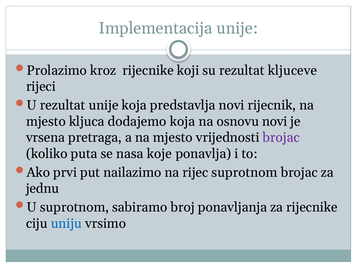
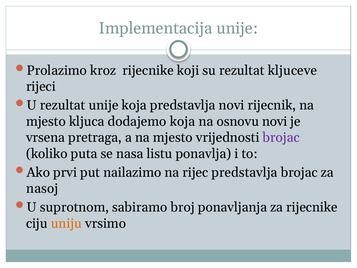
koje: koje -> listu
rijec suprotnom: suprotnom -> predstavlja
jednu: jednu -> nasoj
uniju colour: blue -> orange
